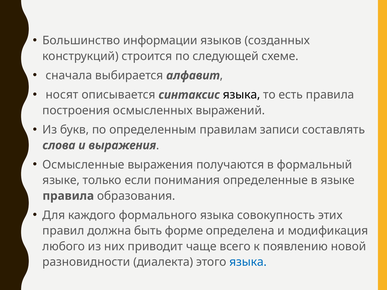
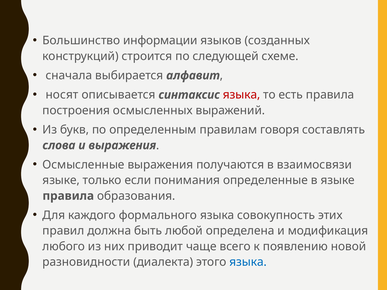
языка at (242, 95) colour: black -> red
записи: записи -> говоря
формальный: формальный -> взаимосвязи
форме: форме -> любой
